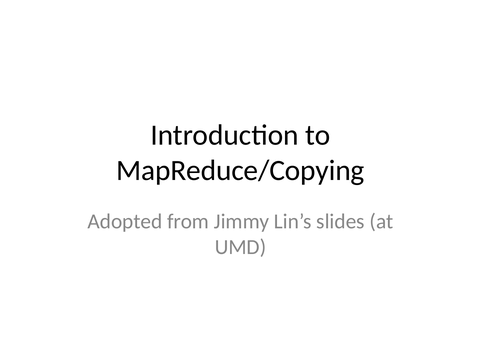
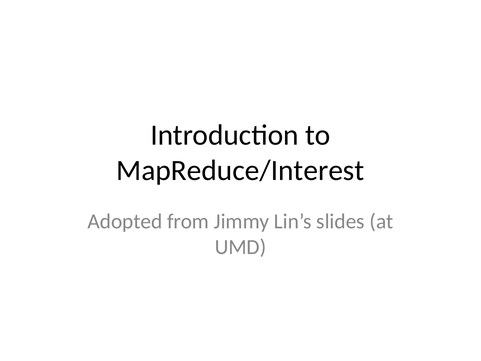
MapReduce/Copying: MapReduce/Copying -> MapReduce/Interest
